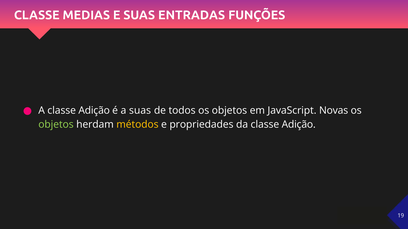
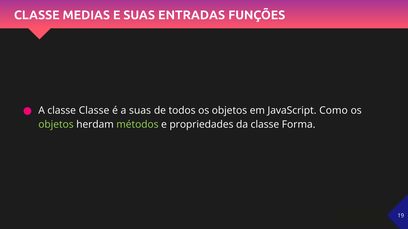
A classe Adição: Adição -> Classe
Novas: Novas -> Como
métodos colour: yellow -> light green
da classe Adição: Adição -> Forma
